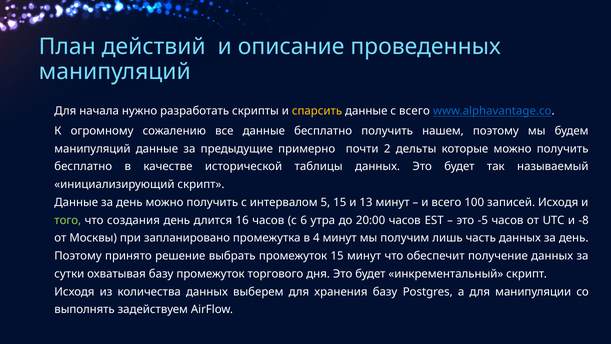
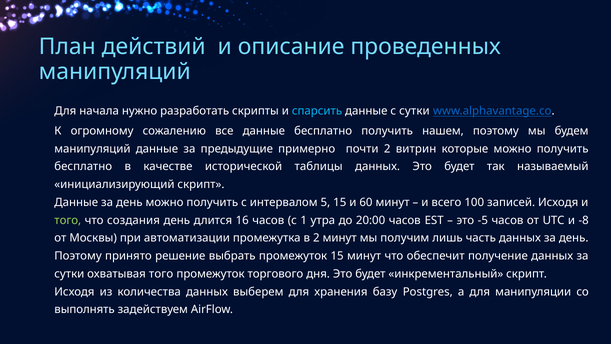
спарсить colour: yellow -> light blue
с всего: всего -> сутки
дельты: дельты -> витрин
13: 13 -> 60
6: 6 -> 1
запланировано: запланировано -> автоматизации
в 4: 4 -> 2
охватывая базу: базу -> того
